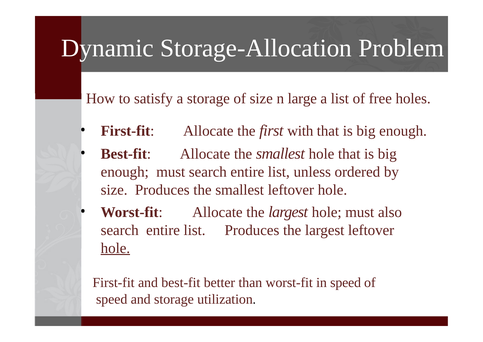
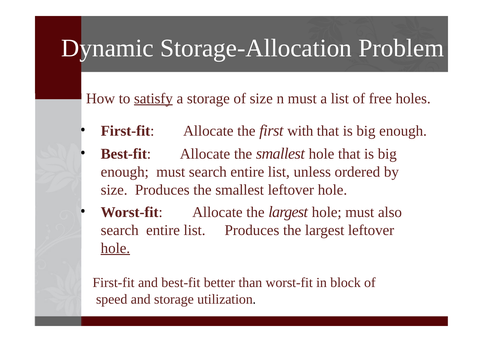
satisfy underline: none -> present
n large: large -> must
in speed: speed -> block
